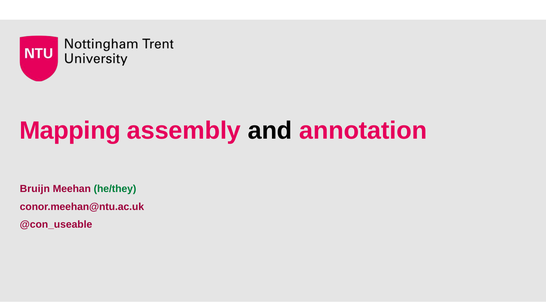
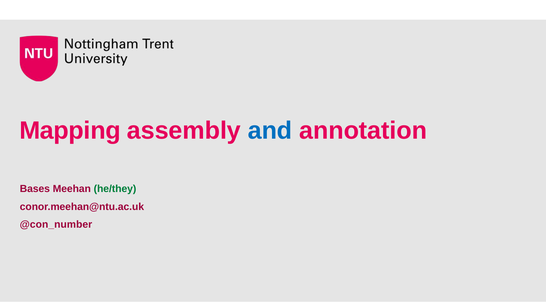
and colour: black -> blue
Bruijn: Bruijn -> Bases
@con_useable: @con_useable -> @con_number
